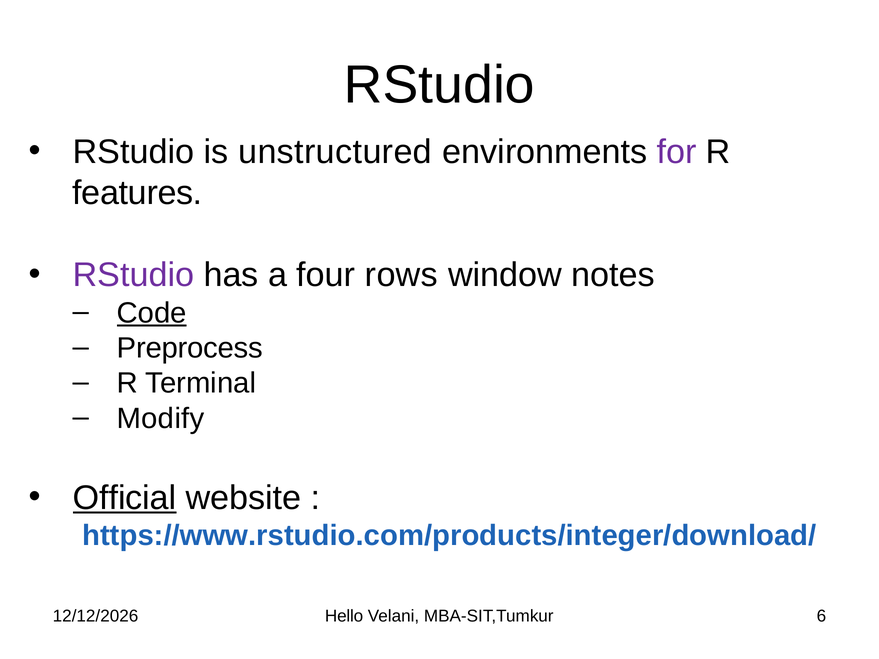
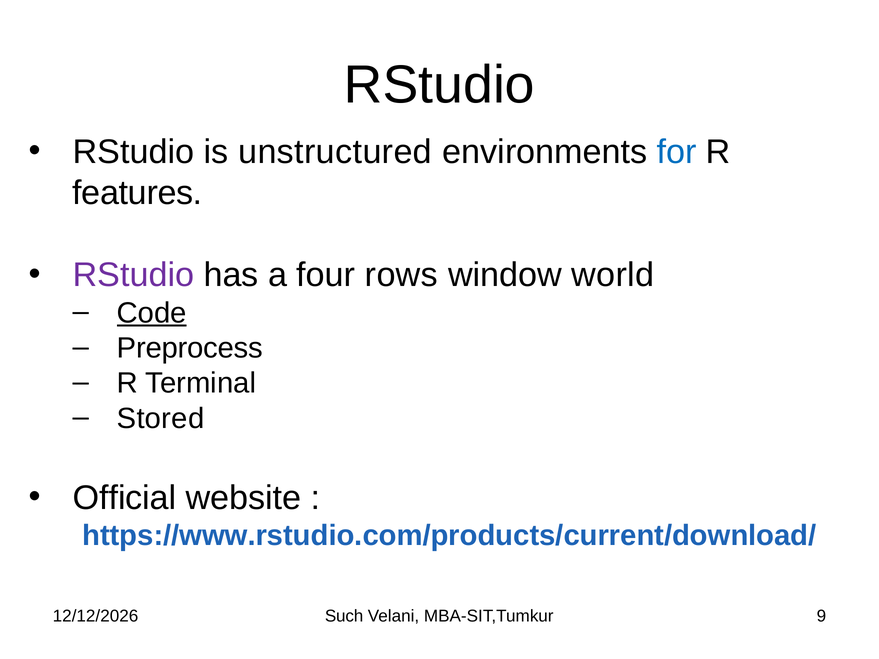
for colour: purple -> blue
notes: notes -> world
Modify: Modify -> Stored
Official underline: present -> none
https://www.rstudio.com/products/integer/download/: https://www.rstudio.com/products/integer/download/ -> https://www.rstudio.com/products/current/download/
Hello: Hello -> Such
6: 6 -> 9
